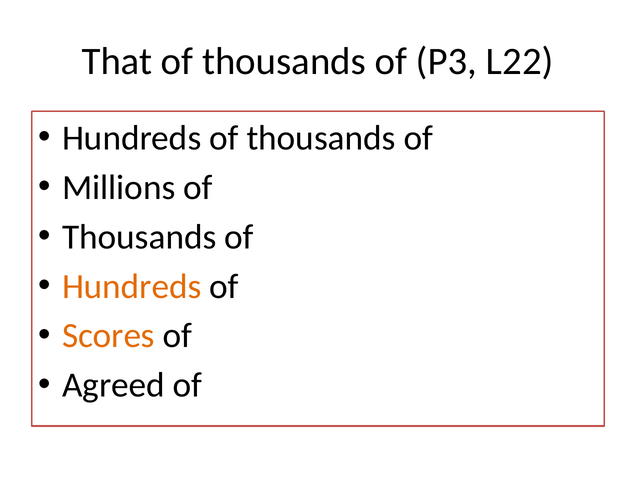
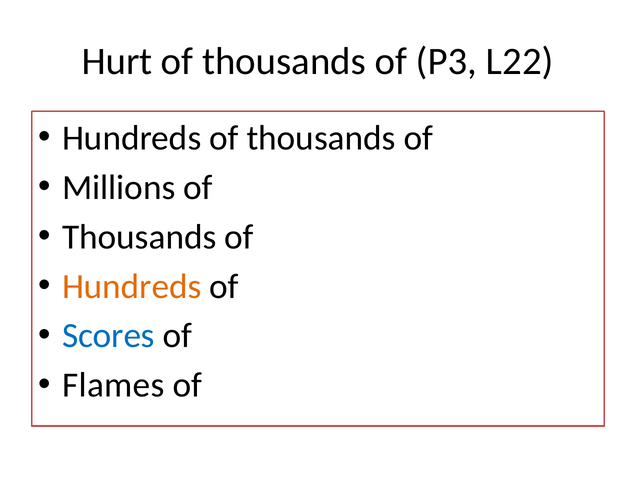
That: That -> Hurt
Scores colour: orange -> blue
Agreed: Agreed -> Flames
